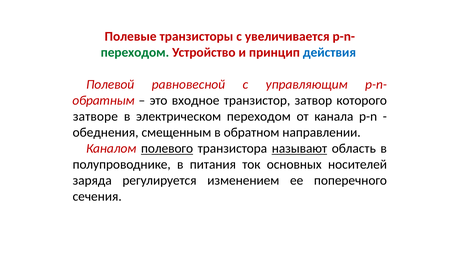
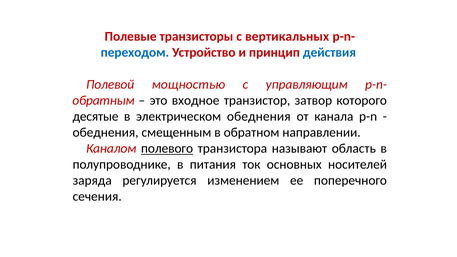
увеличивается: увеличивается -> вертикальных
переходом at (135, 53) colour: green -> blue
равновесной: равновесной -> мощностью
затворе: затворе -> десятые
электрическом переходом: переходом -> обеднения
называют underline: present -> none
